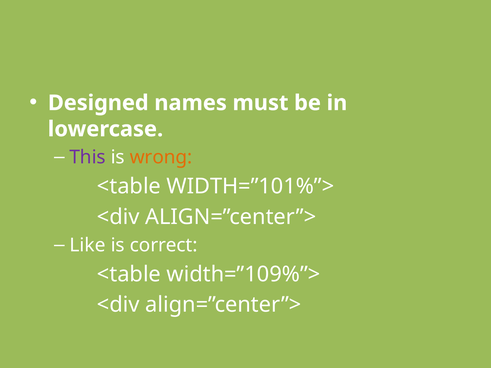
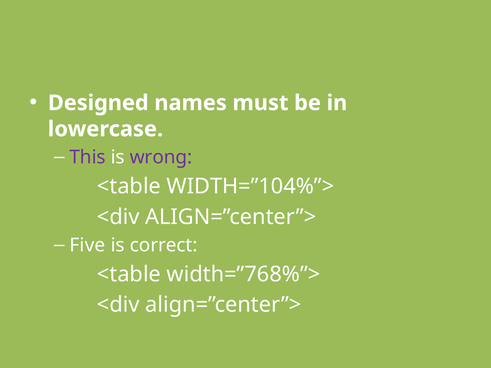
wrong colour: orange -> purple
WIDTH=”101%”>: WIDTH=”101%”> -> WIDTH=”104%”>
Like: Like -> Five
width=”109%”>: width=”109%”> -> width=”768%”>
